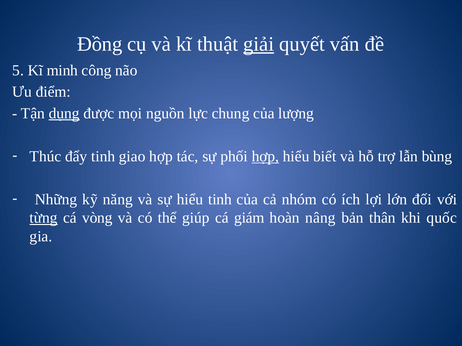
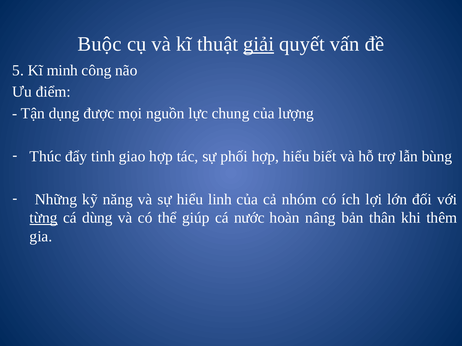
Đồng: Đồng -> Buộc
dụng underline: present -> none
hợp at (265, 157) underline: present -> none
hiểu tinh: tinh -> linh
vòng: vòng -> dùng
giám: giám -> nước
quốc: quốc -> thêm
